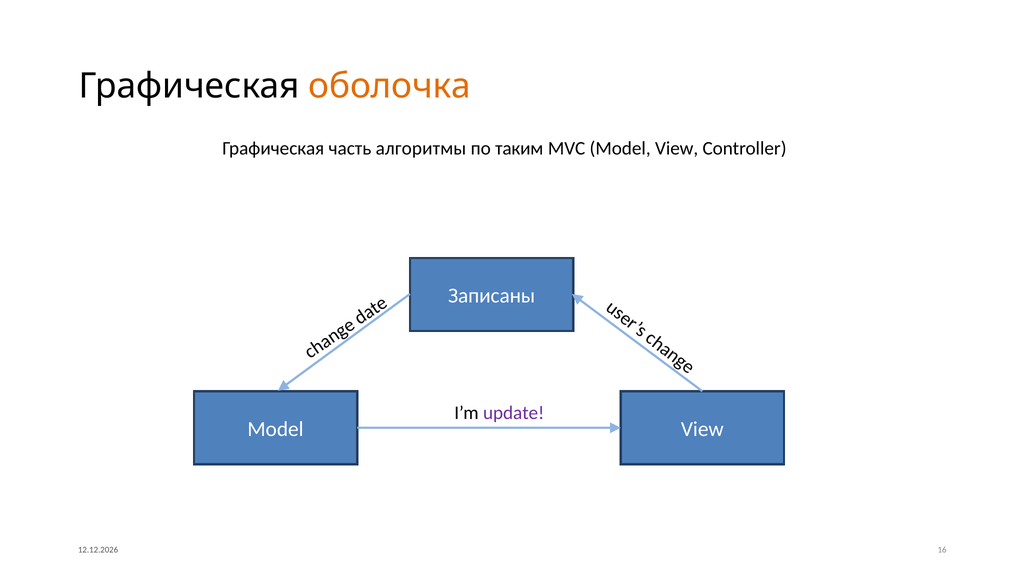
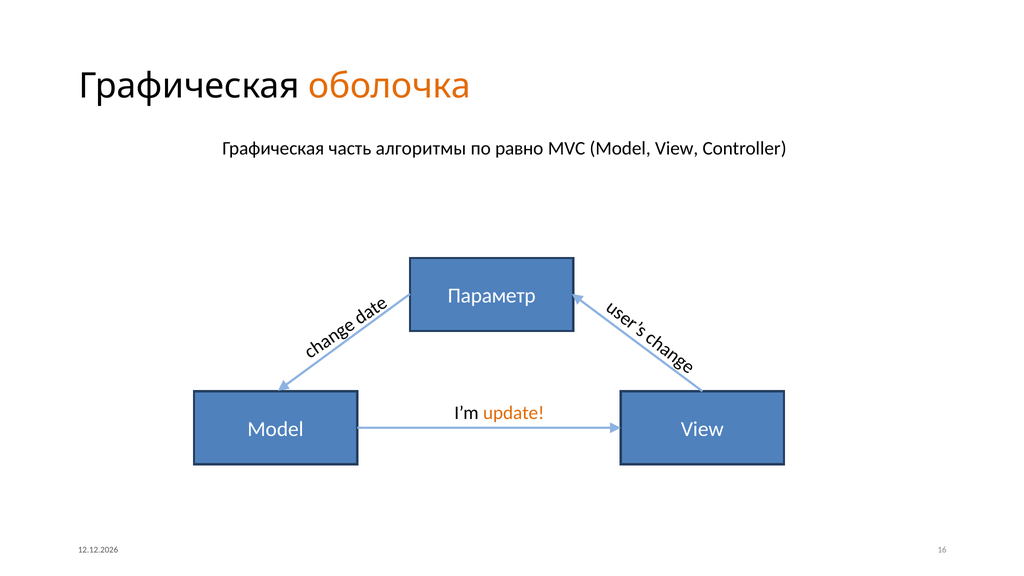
таким: таким -> равно
Записаны: Записаны -> Параметр
update colour: purple -> orange
